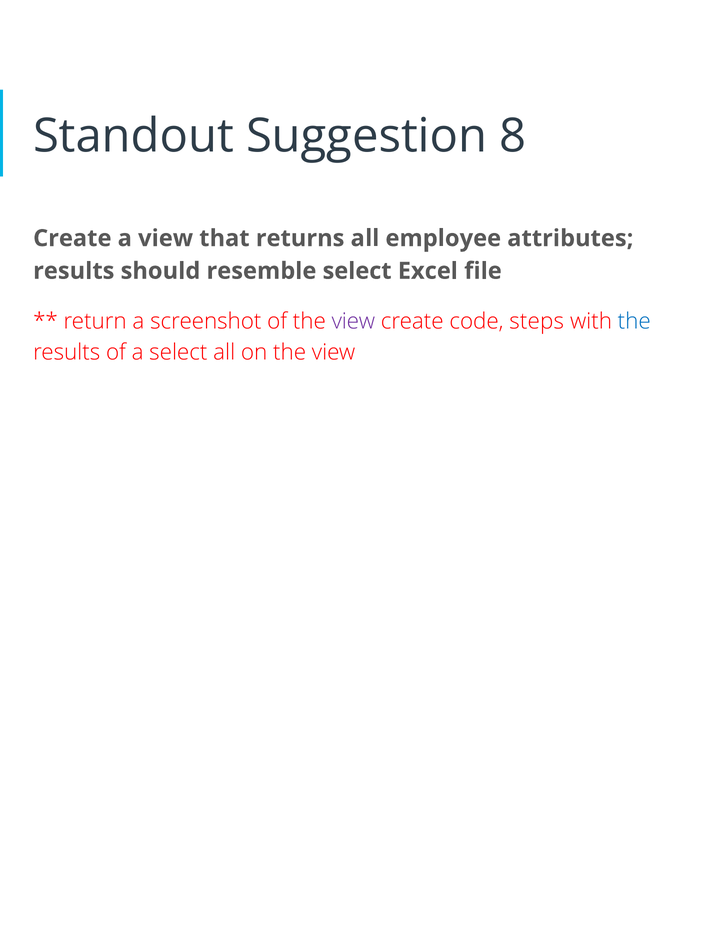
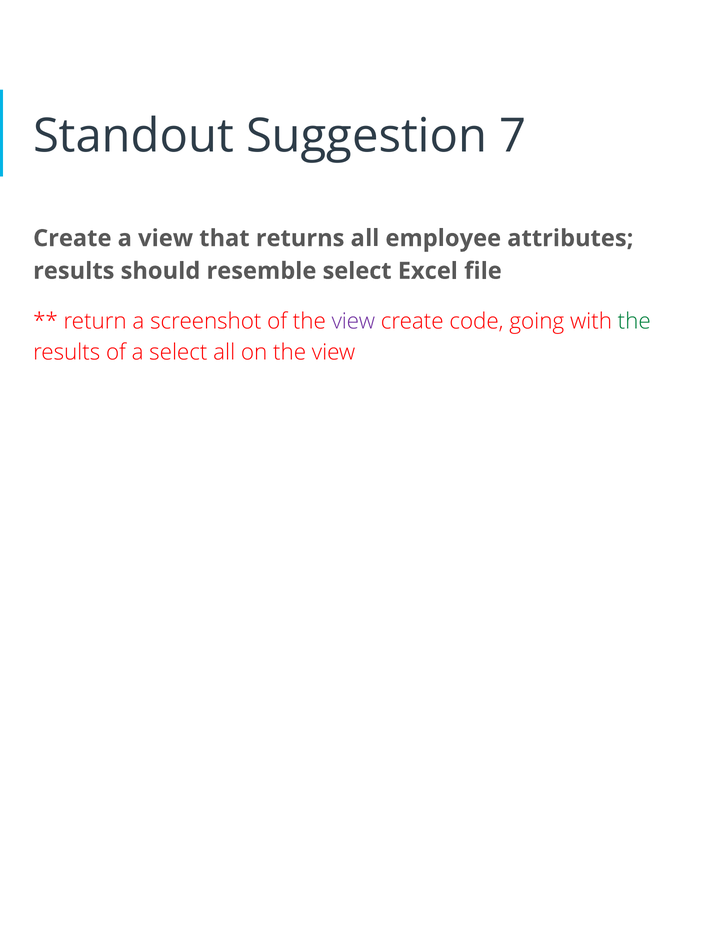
8: 8 -> 7
steps: steps -> going
the at (634, 321) colour: blue -> green
